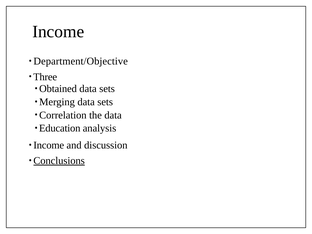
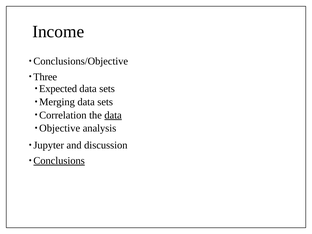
Department/Objective: Department/Objective -> Conclusions/Objective
Obtained: Obtained -> Expected
data at (113, 115) underline: none -> present
Education: Education -> Objective
Income at (49, 145): Income -> Jupyter
